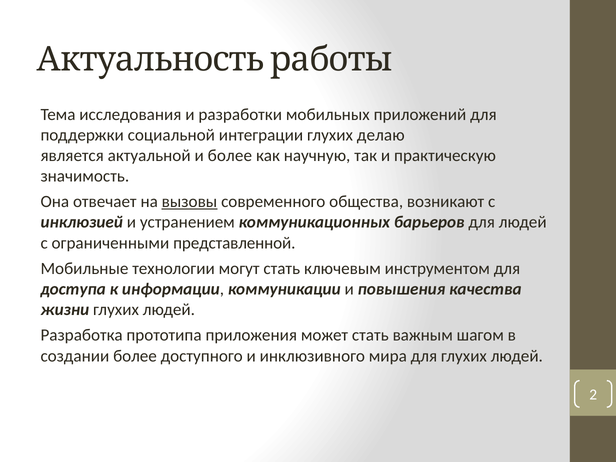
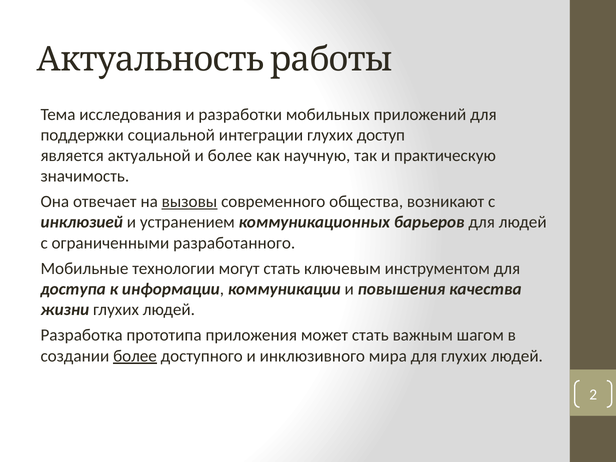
делаю: делаю -> доступ
представленной: представленной -> разработанного
более at (135, 356) underline: none -> present
